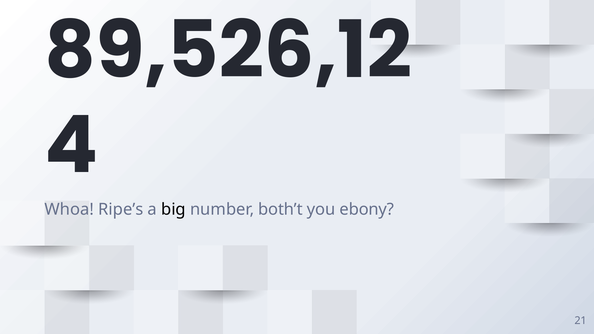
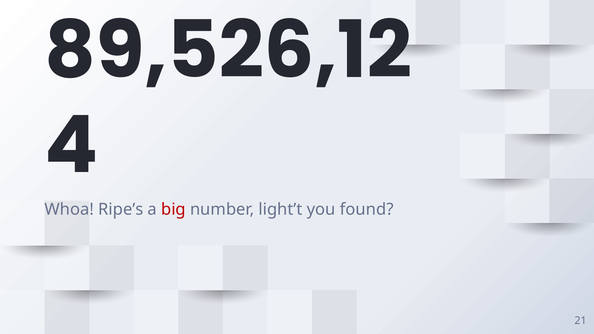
big colour: black -> red
both’t: both’t -> light’t
ebony: ebony -> found
